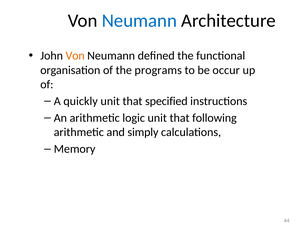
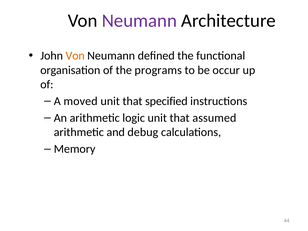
Neumann at (139, 21) colour: blue -> purple
quickly: quickly -> moved
following: following -> assumed
simply: simply -> debug
